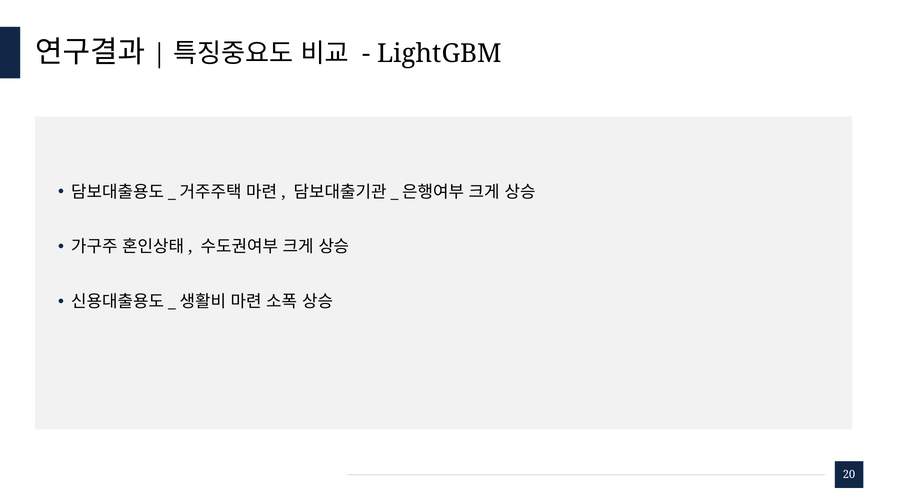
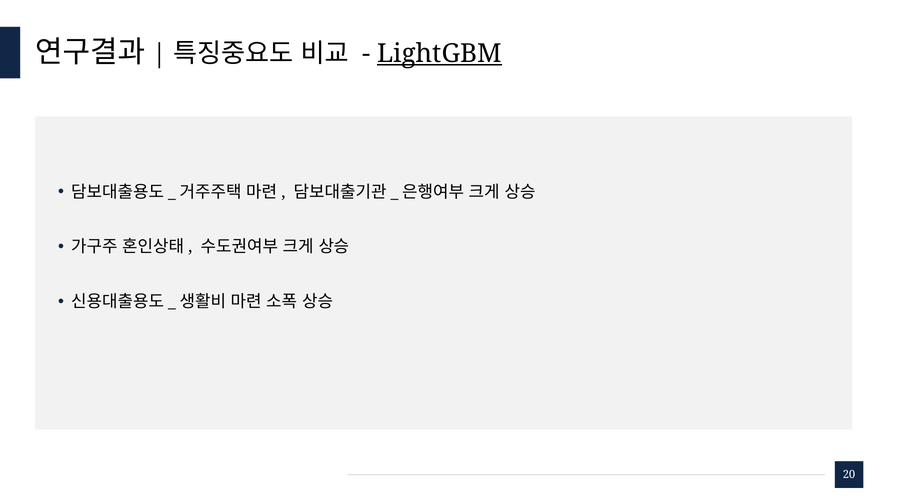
LightGBM underline: none -> present
